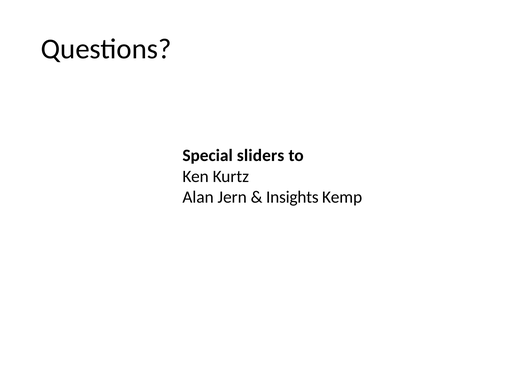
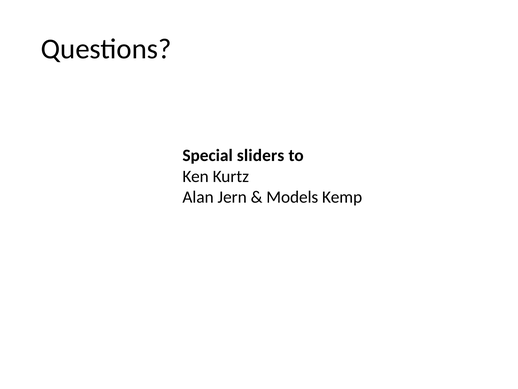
Insights: Insights -> Models
